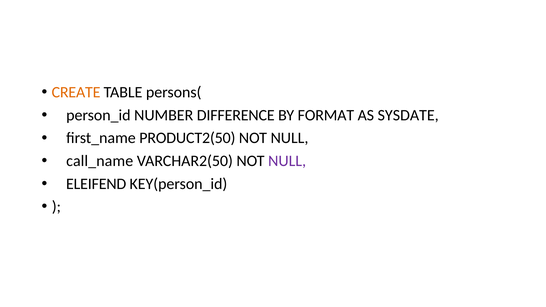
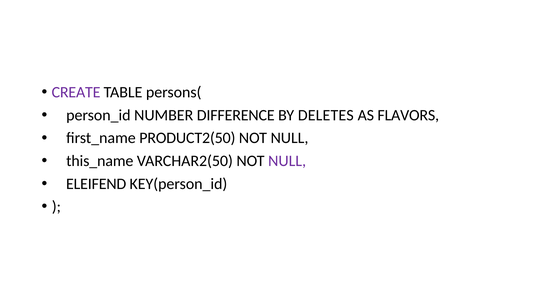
CREATE colour: orange -> purple
FORMAT: FORMAT -> DELETES
SYSDATE: SYSDATE -> FLAVORS
call_name: call_name -> this_name
